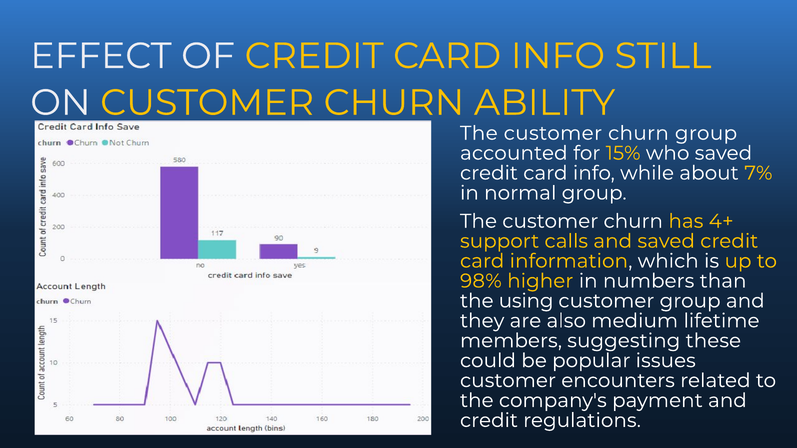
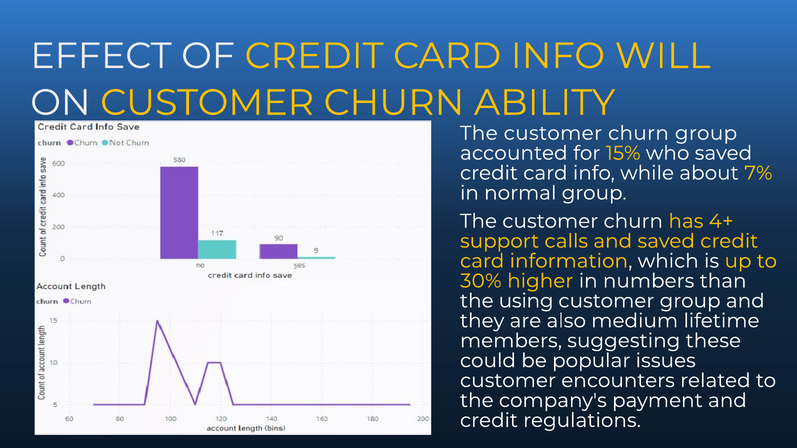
STILL: STILL -> WILL
98%: 98% -> 30%
